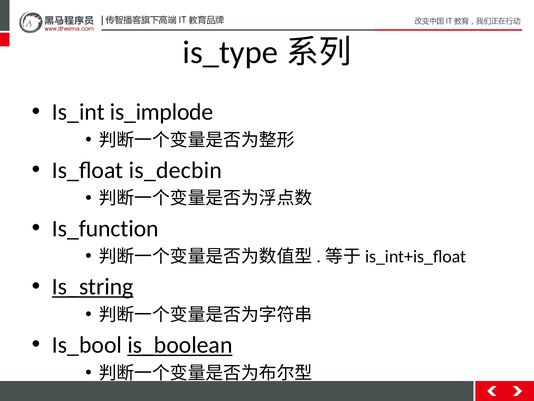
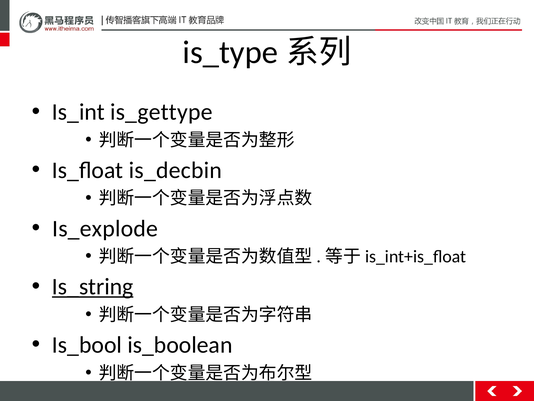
is_implode: is_implode -> is_gettype
Is_function: Is_function -> Is_explode
is_boolean underline: present -> none
